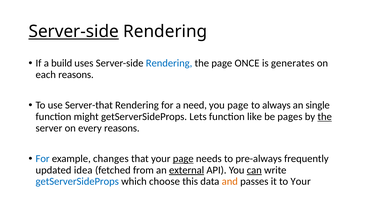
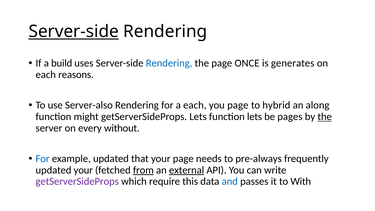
Server-that: Server-that -> Server-also
a need: need -> each
always: always -> hybrid
single: single -> along
function like: like -> lets
every reasons: reasons -> without
example changes: changes -> updated
page at (183, 159) underline: present -> none
updated idea: idea -> your
from underline: none -> present
can underline: present -> none
getServerSideProps at (77, 181) colour: blue -> purple
choose: choose -> require
and colour: orange -> blue
to Your: Your -> With
